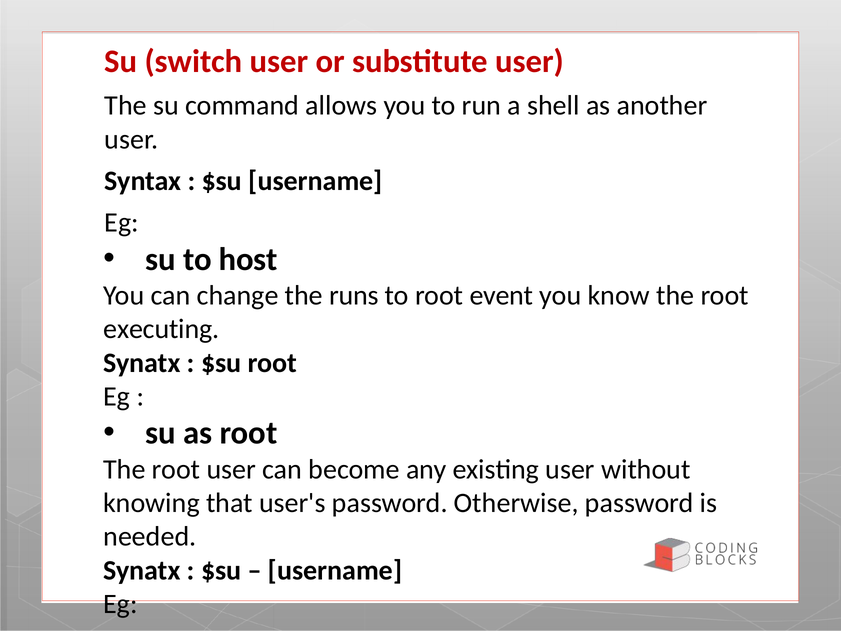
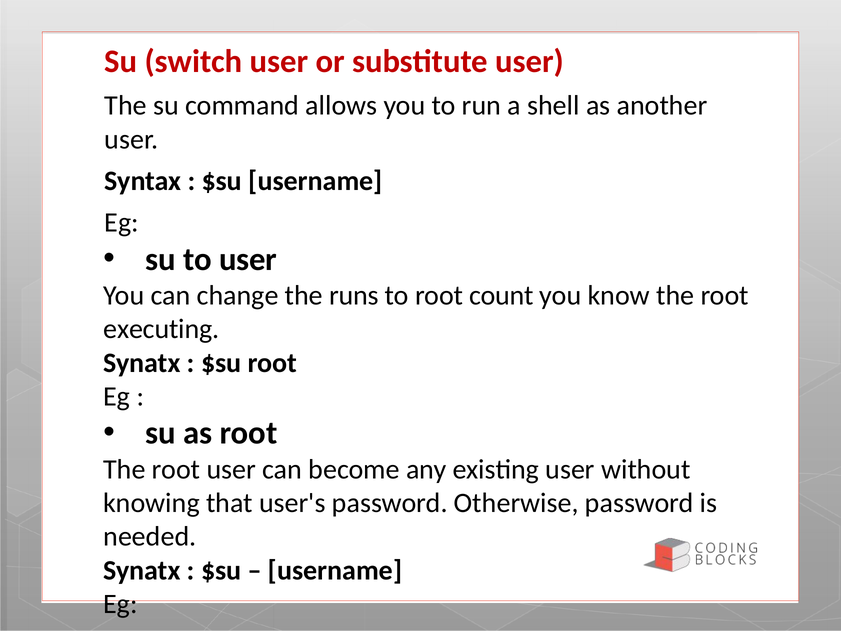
to host: host -> user
event: event -> count
